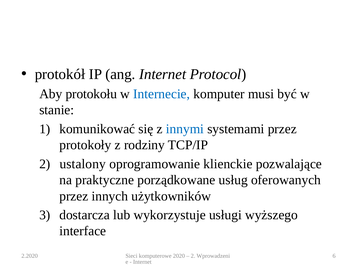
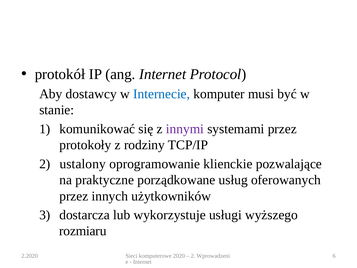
protokołu: protokołu -> dostawcy
innymi colour: blue -> purple
interface: interface -> rozmiaru
